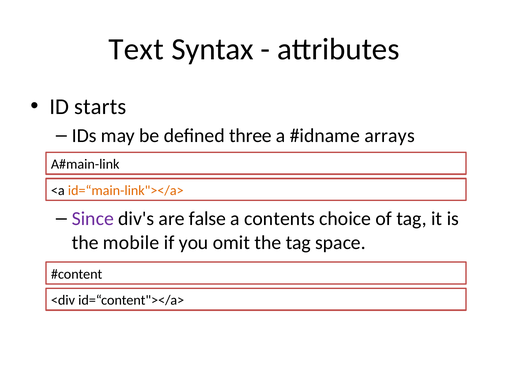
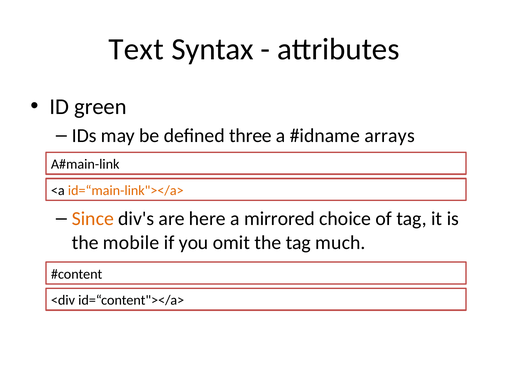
starts: starts -> green
Since colour: purple -> orange
false: false -> here
contents: contents -> mirrored
space: space -> much
